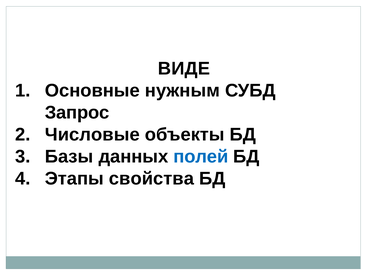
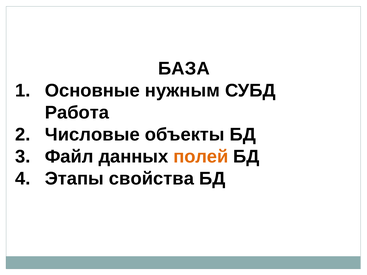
ВИДЕ: ВИДЕ -> БАЗА
Запрос: Запрос -> Работа
Базы: Базы -> Файл
полей colour: blue -> orange
